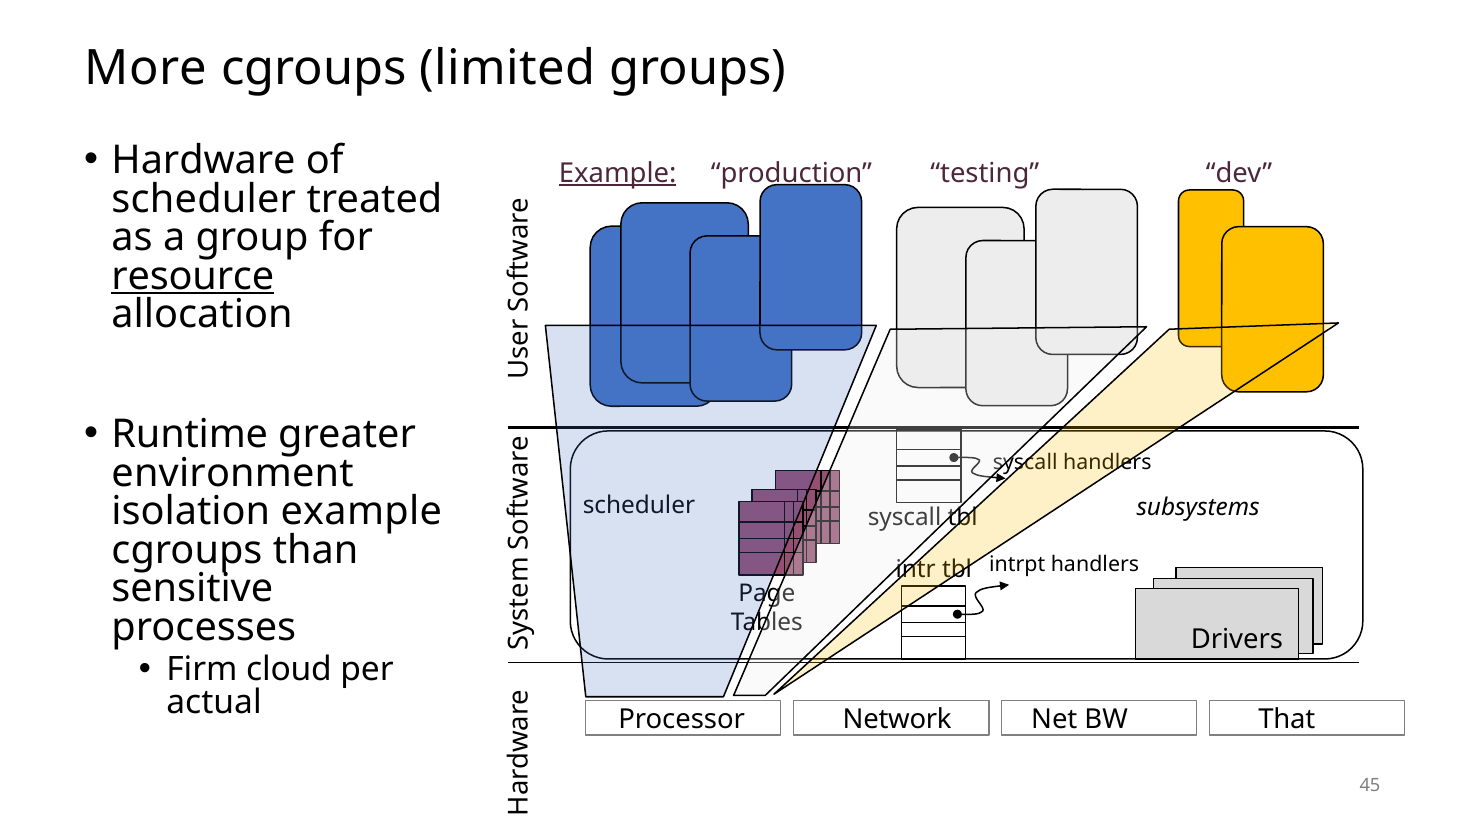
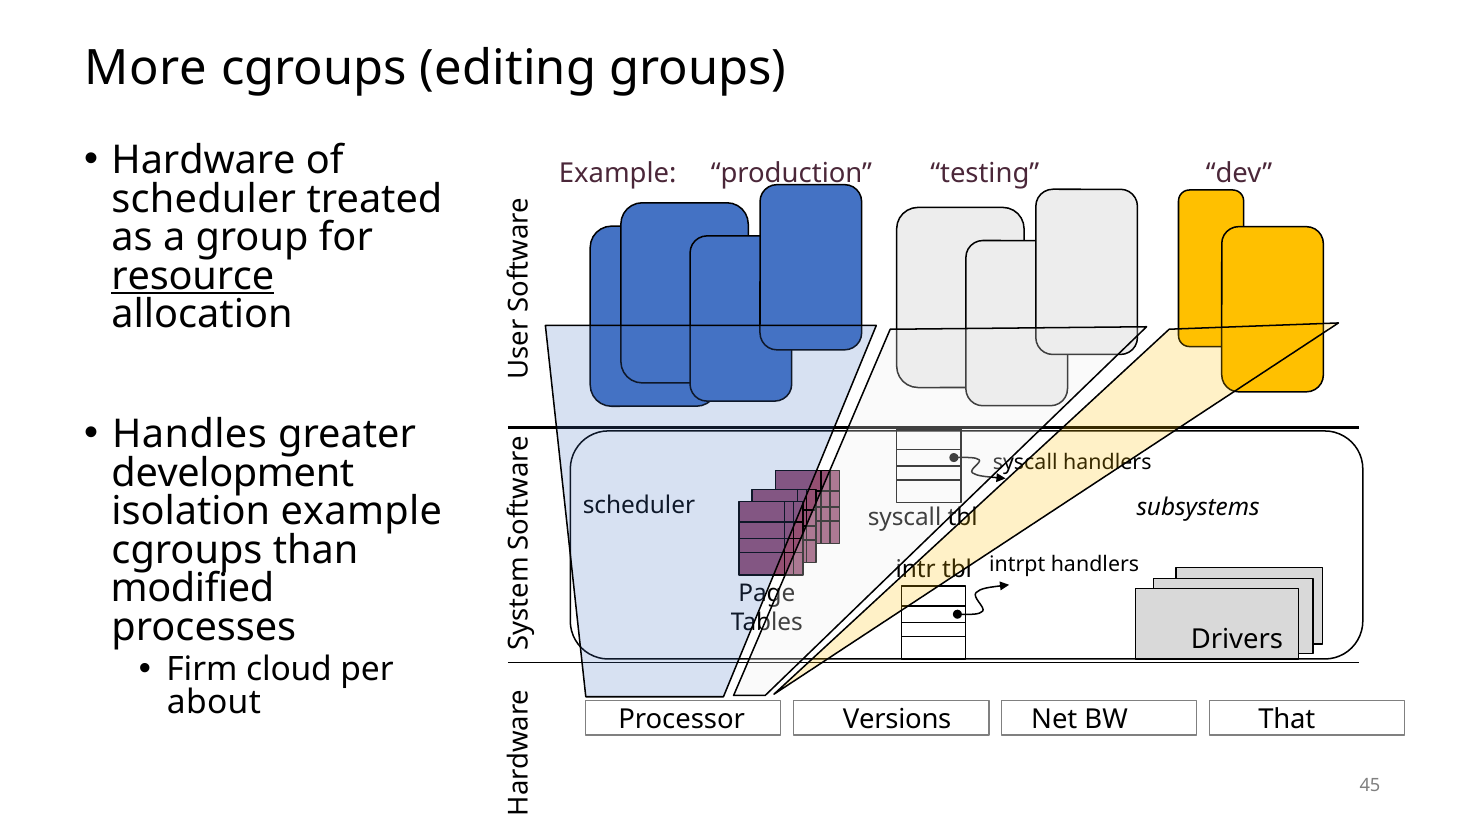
limited: limited -> editing
Example at (618, 173) underline: present -> none
Runtime: Runtime -> Handles
environment: environment -> development
sensitive: sensitive -> modified
actual: actual -> about
Network: Network -> Versions
